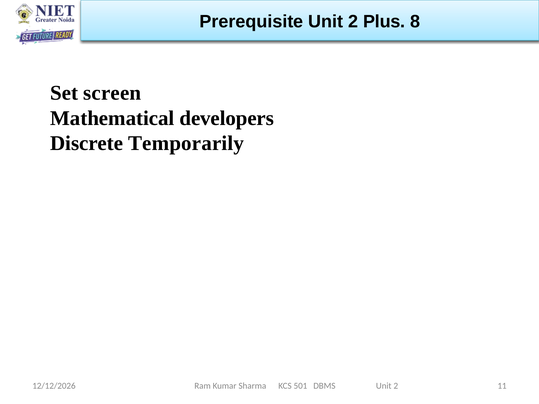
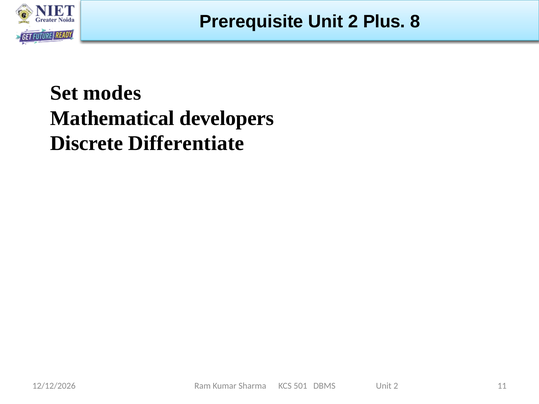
screen: screen -> modes
Temporarily: Temporarily -> Differentiate
